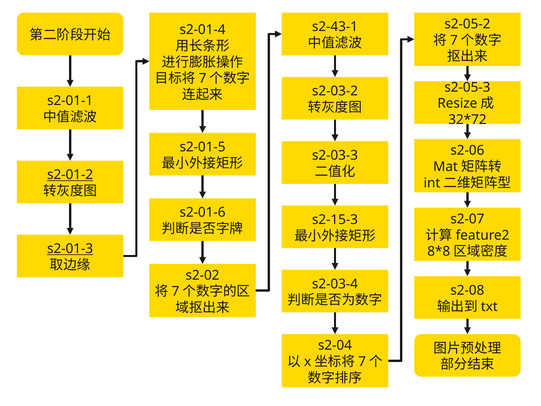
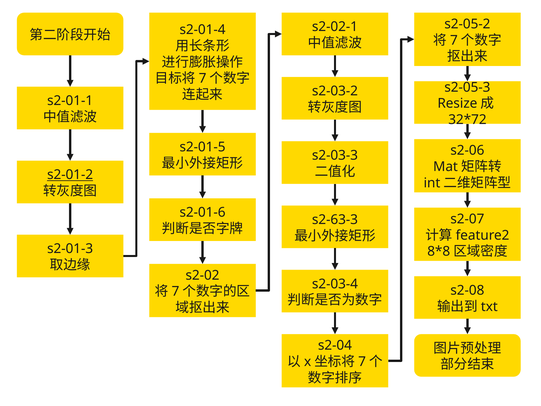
s2-43-1: s2-43-1 -> s2-02-1
s2-15-3: s2-15-3 -> s2-63-3
s2-01-3 underline: present -> none
